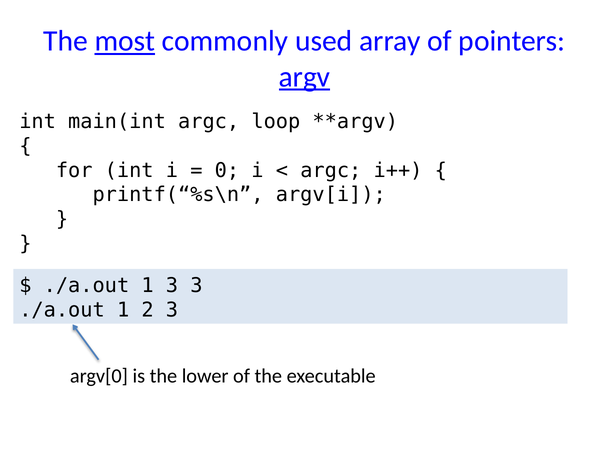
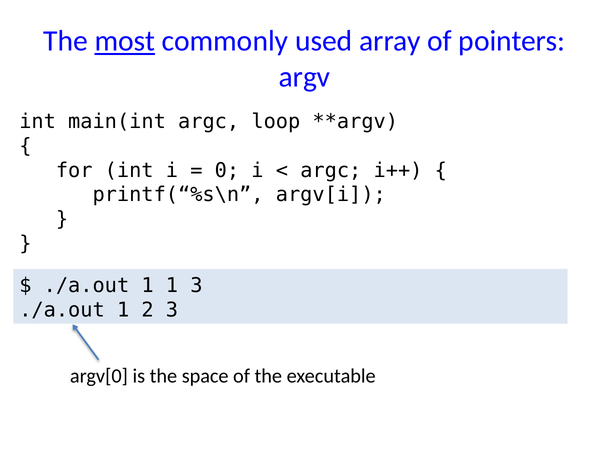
argv underline: present -> none
1 3: 3 -> 1
lower: lower -> space
